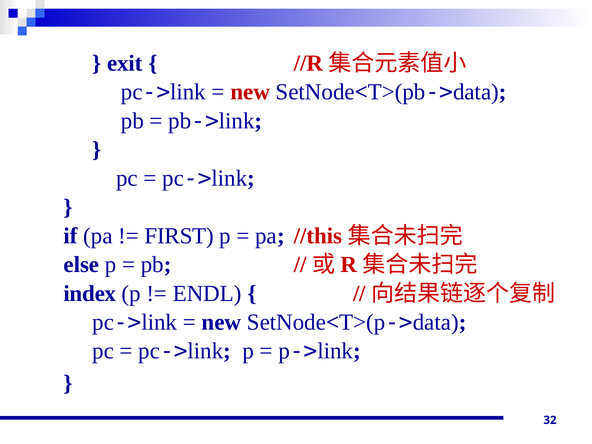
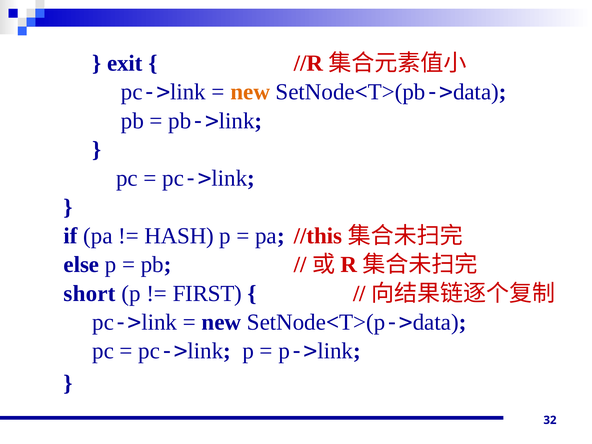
new at (250, 92) colour: red -> orange
FIRST: FIRST -> HASH
index: index -> short
ENDL: ENDL -> FIRST
